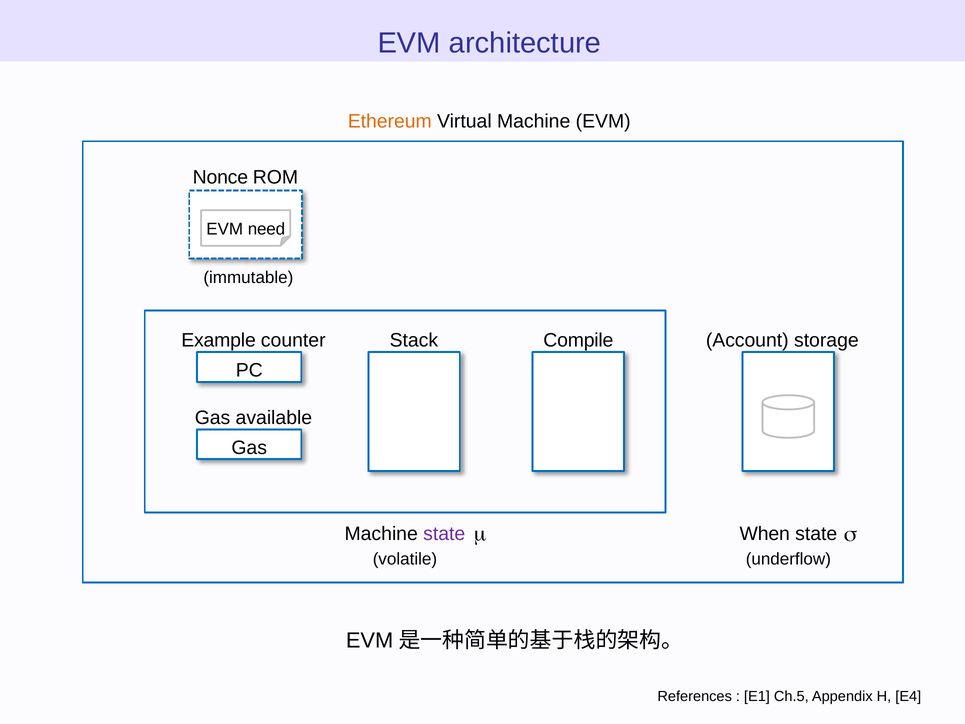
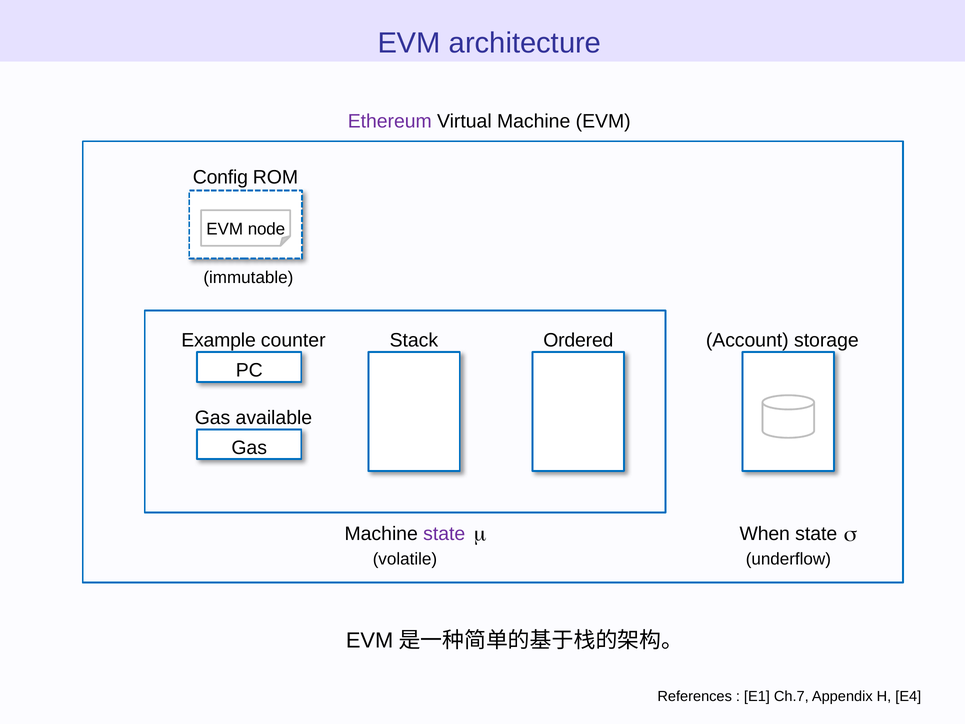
Ethereum colour: orange -> purple
Nonce: Nonce -> Config
need: need -> node
Compile: Compile -> Ordered
Ch.5: Ch.5 -> Ch.7
